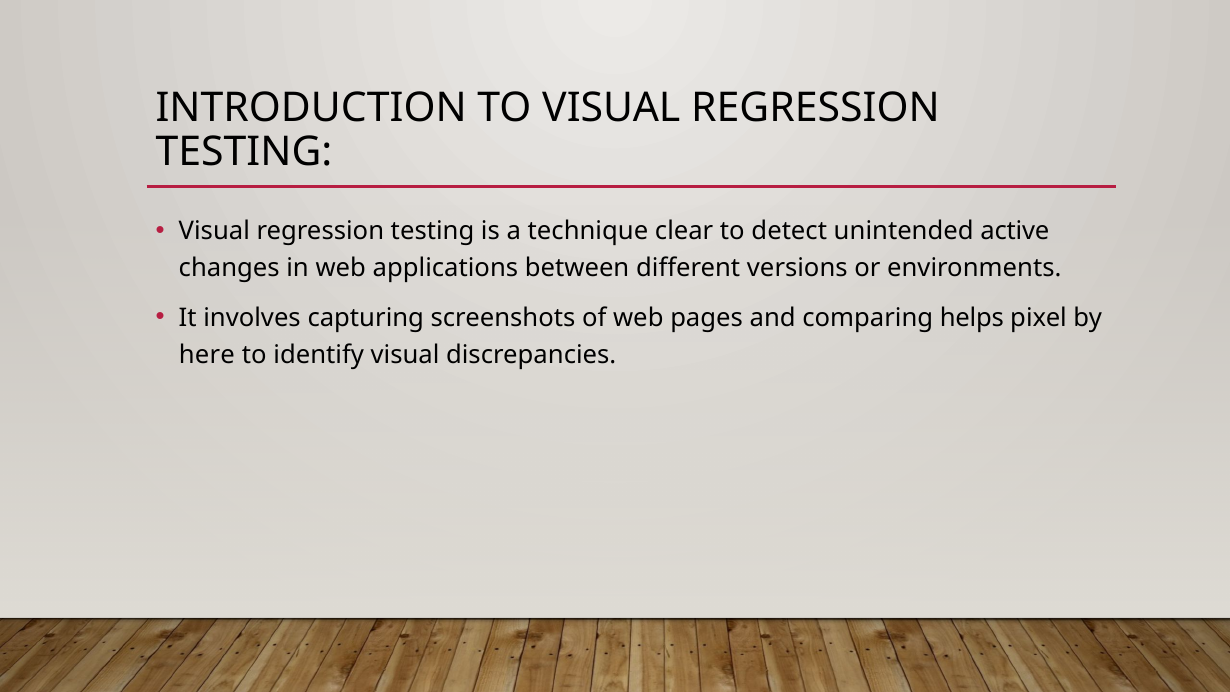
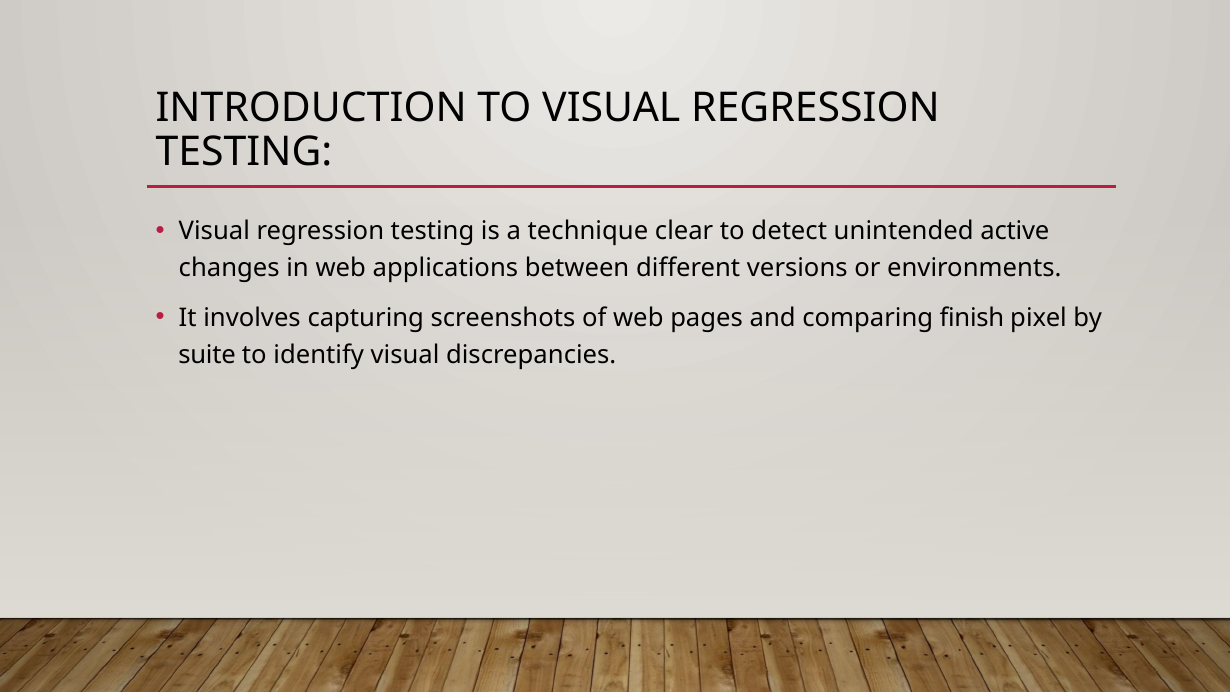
helps: helps -> finish
here: here -> suite
